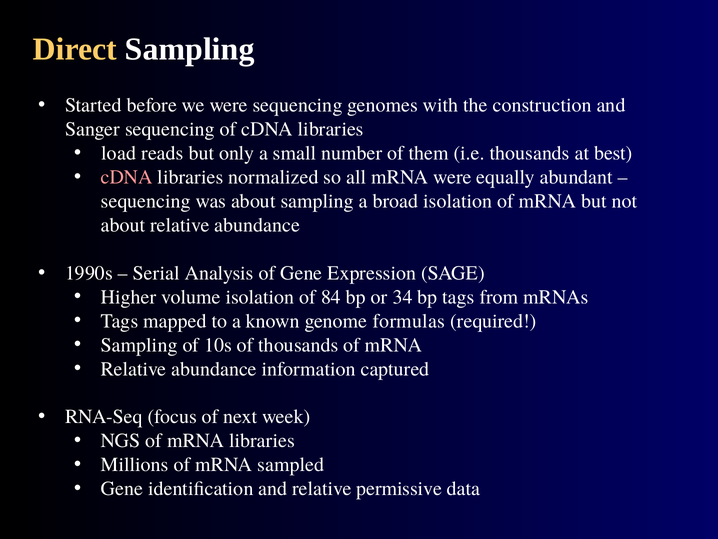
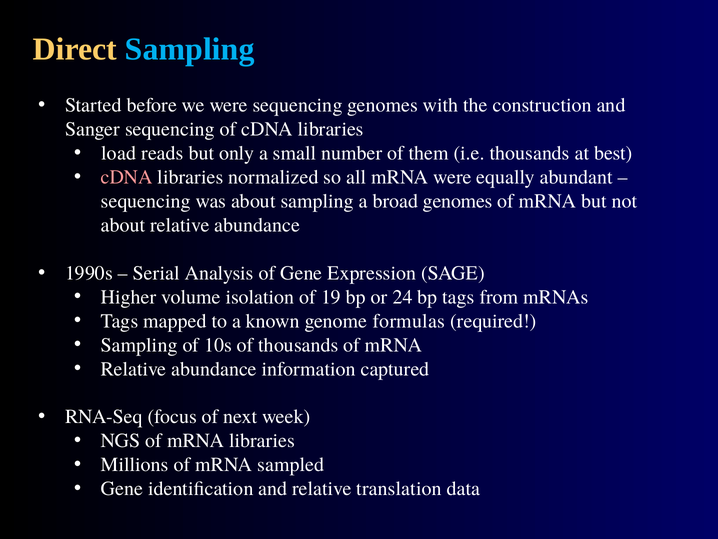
Sampling at (190, 49) colour: white -> light blue
broad isolation: isolation -> genomes
84: 84 -> 19
34: 34 -> 24
permissive: permissive -> translation
